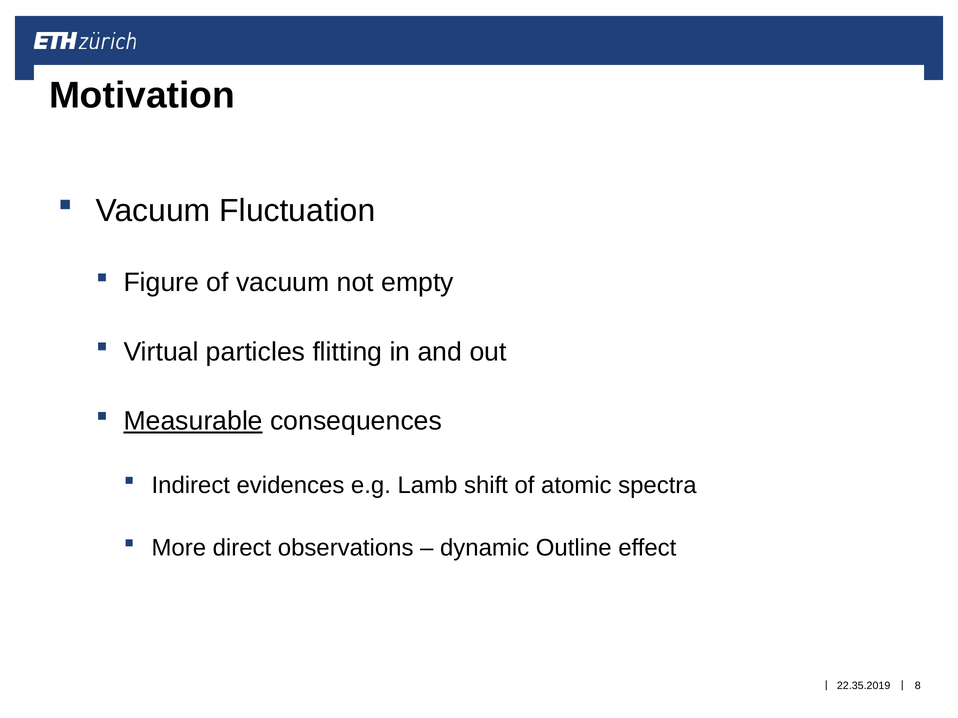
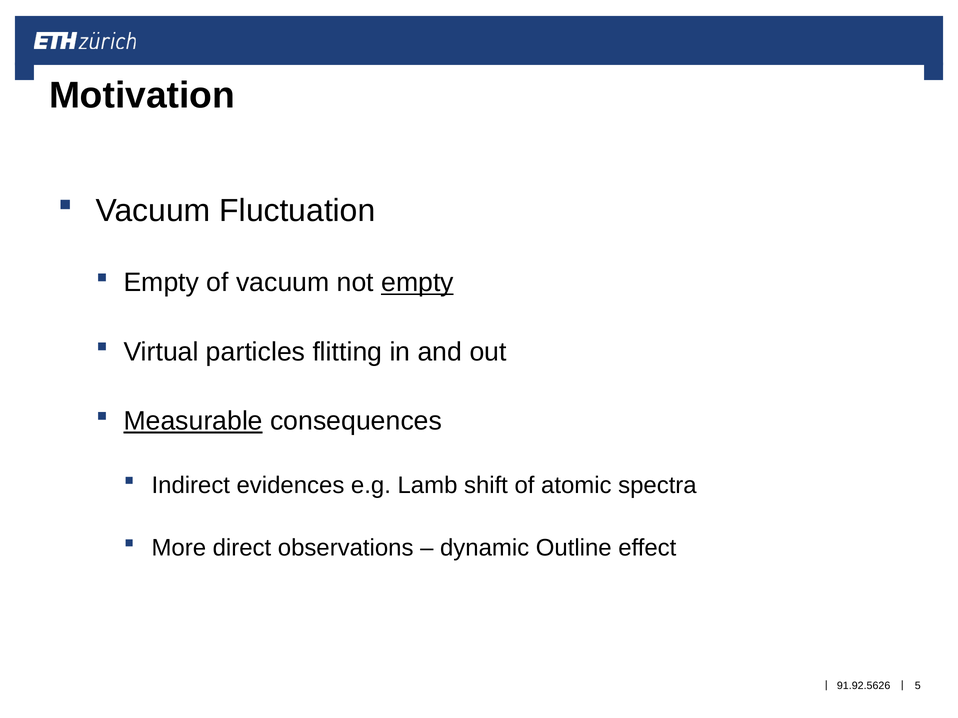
Figure at (161, 283): Figure -> Empty
empty at (417, 283) underline: none -> present
8: 8 -> 5
22.35.2019: 22.35.2019 -> 91.92.5626
